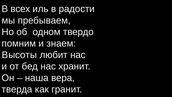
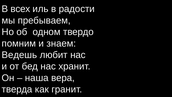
Высоты: Высоты -> Ведешь
